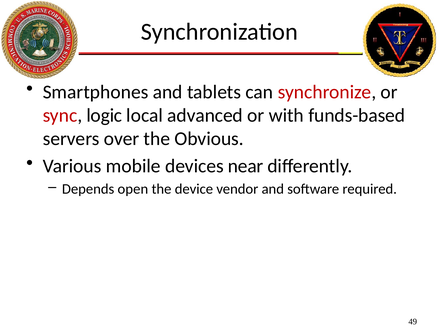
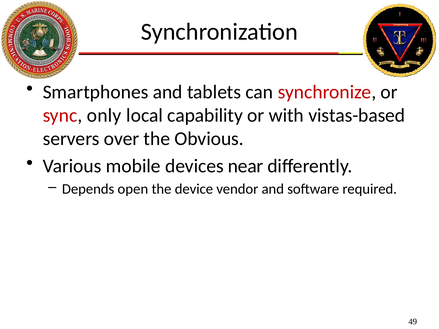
logic: logic -> only
advanced: advanced -> capability
funds-based: funds-based -> vistas-based
